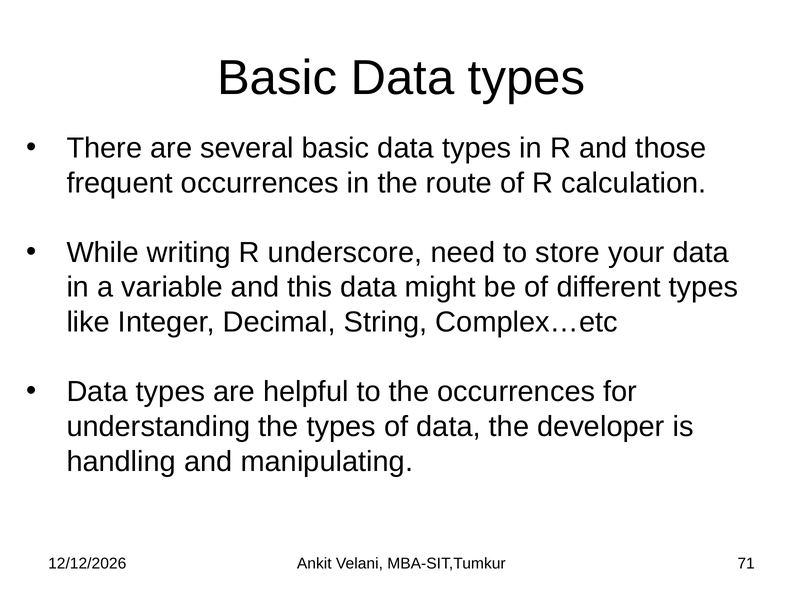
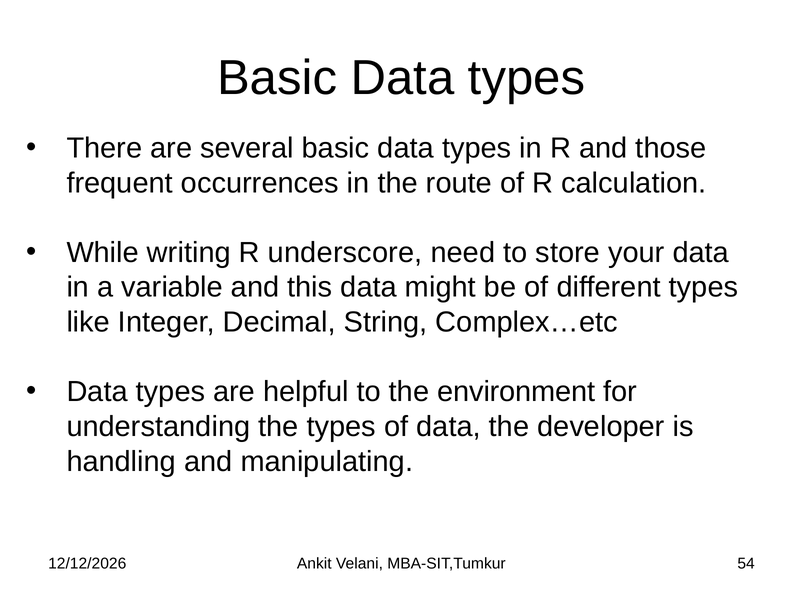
the occurrences: occurrences -> environment
71: 71 -> 54
